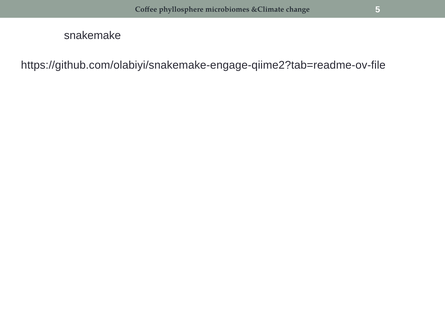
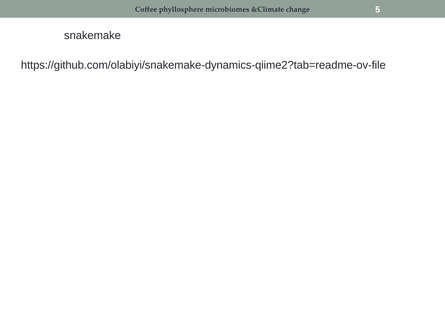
https://github.com/olabiyi/snakemake-engage-qiime2?tab=readme-ov-file: https://github.com/olabiyi/snakemake-engage-qiime2?tab=readme-ov-file -> https://github.com/olabiyi/snakemake-dynamics-qiime2?tab=readme-ov-file
